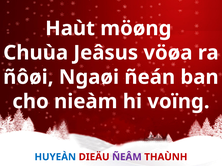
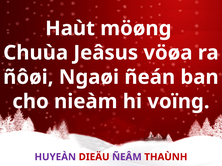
HUYEÀN colour: blue -> purple
